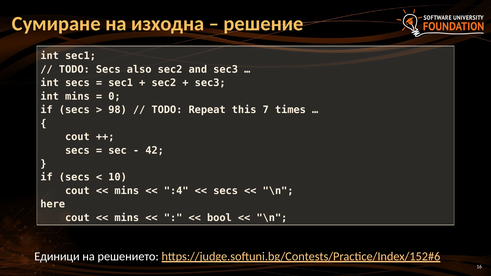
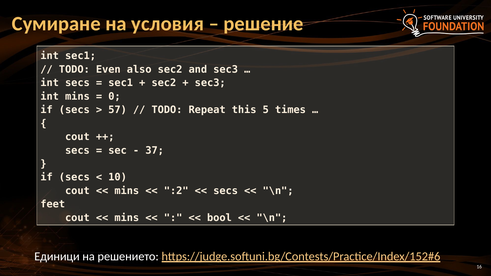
изходна: изходна -> условия
TODO Secs: Secs -> Even
98: 98 -> 57
7: 7 -> 5
42: 42 -> 37
:4: :4 -> :2
here: here -> feet
